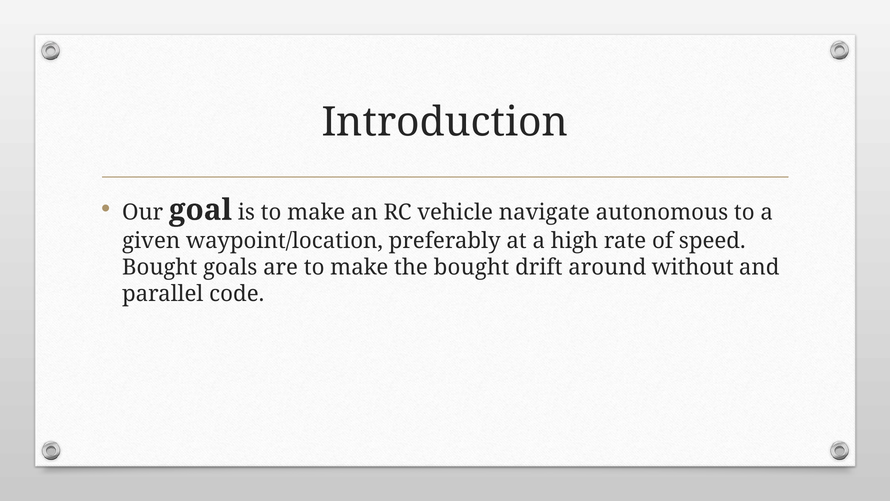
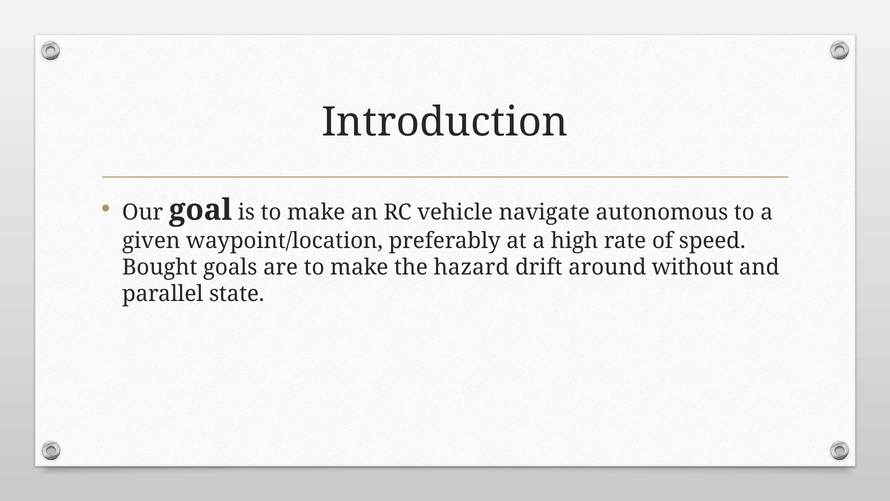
the bought: bought -> hazard
code: code -> state
